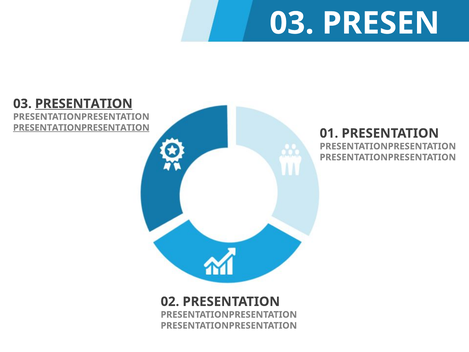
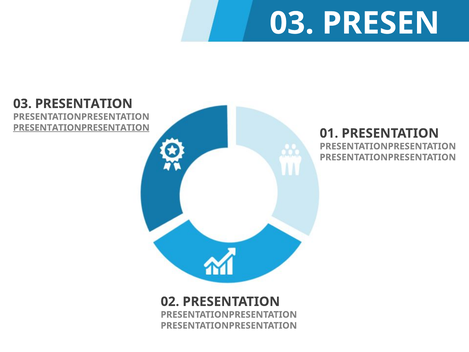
PRESENTATION at (84, 104) underline: present -> none
